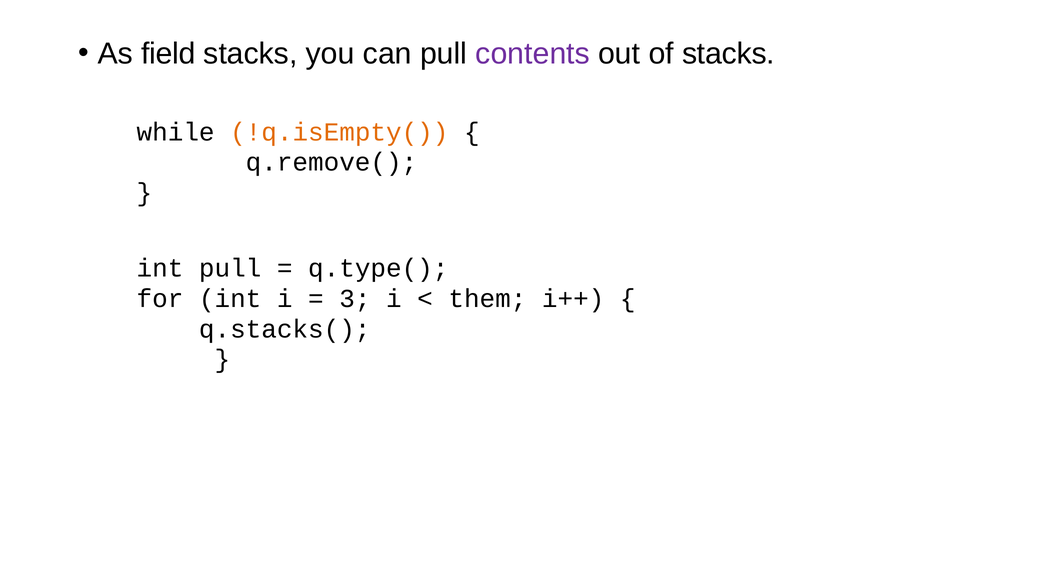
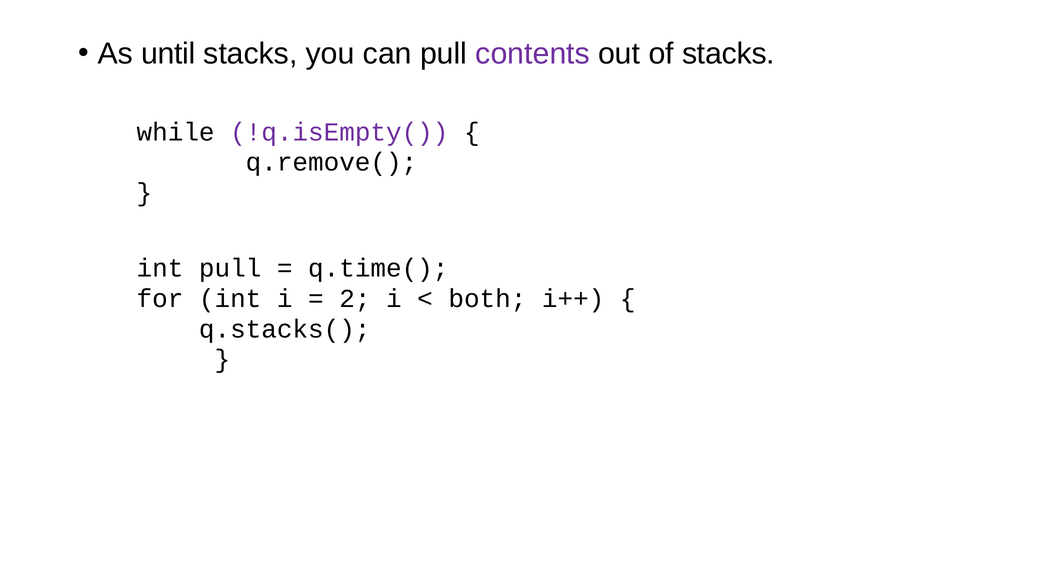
field: field -> until
!q.isEmpty( colour: orange -> purple
q.type(: q.type( -> q.time(
3: 3 -> 2
them: them -> both
